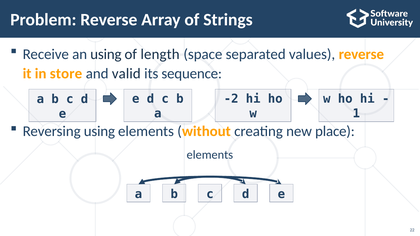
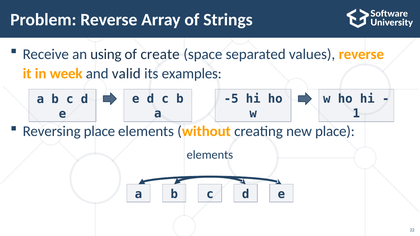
length: length -> create
store: store -> week
sequence: sequence -> examples
-2: -2 -> -5
Reversing using: using -> place
